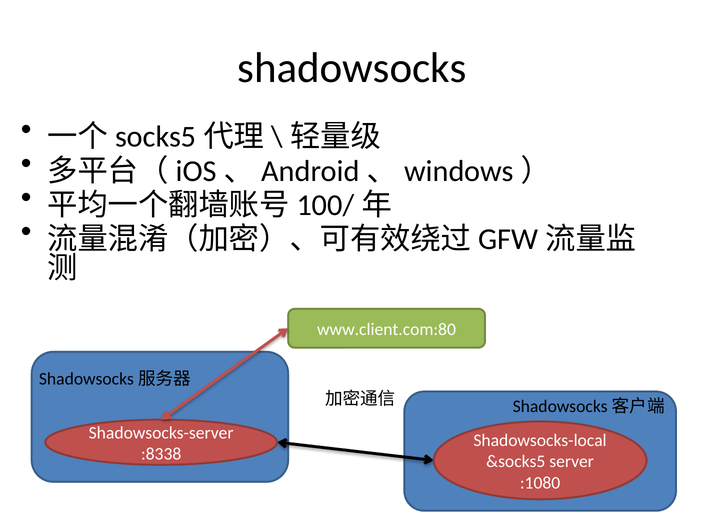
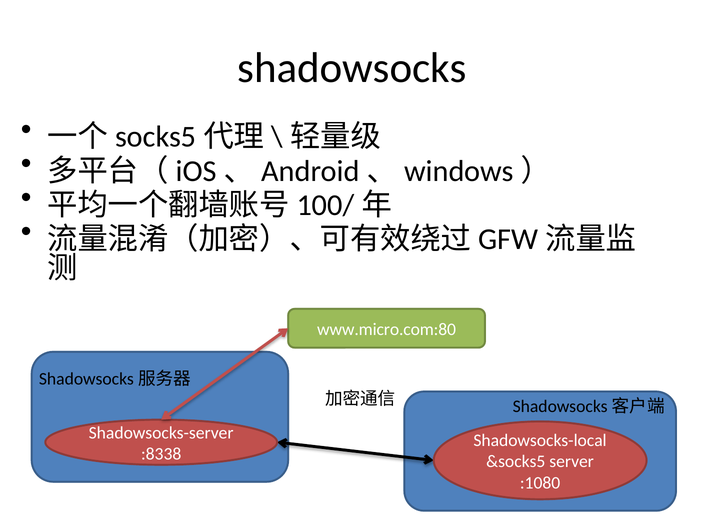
www.client.com:80: www.client.com:80 -> www.micro.com:80
